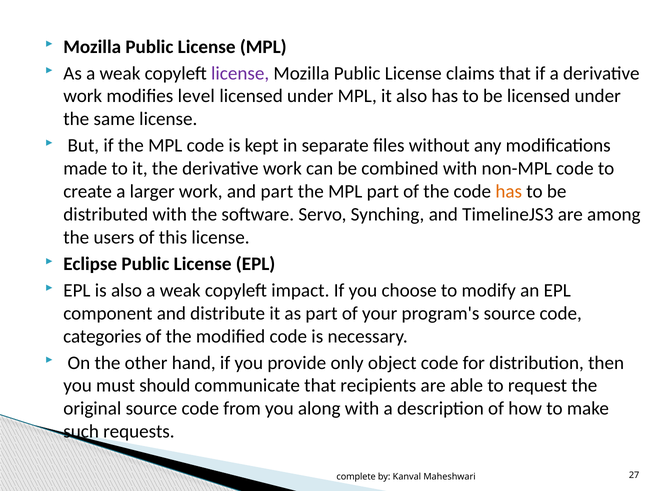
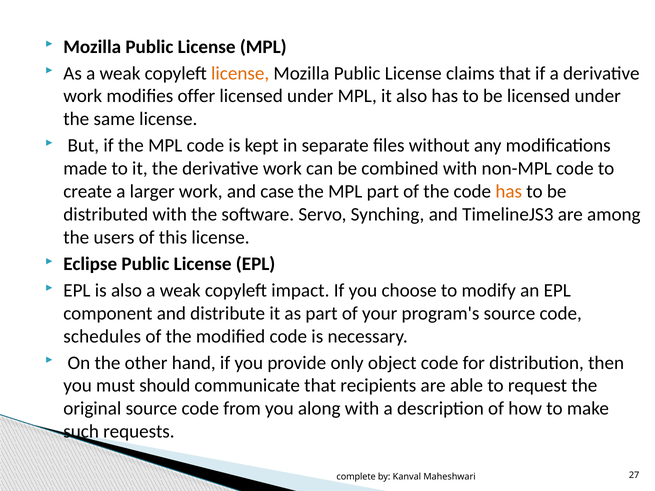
license at (240, 73) colour: purple -> orange
level: level -> offer
and part: part -> case
categories: categories -> schedules
